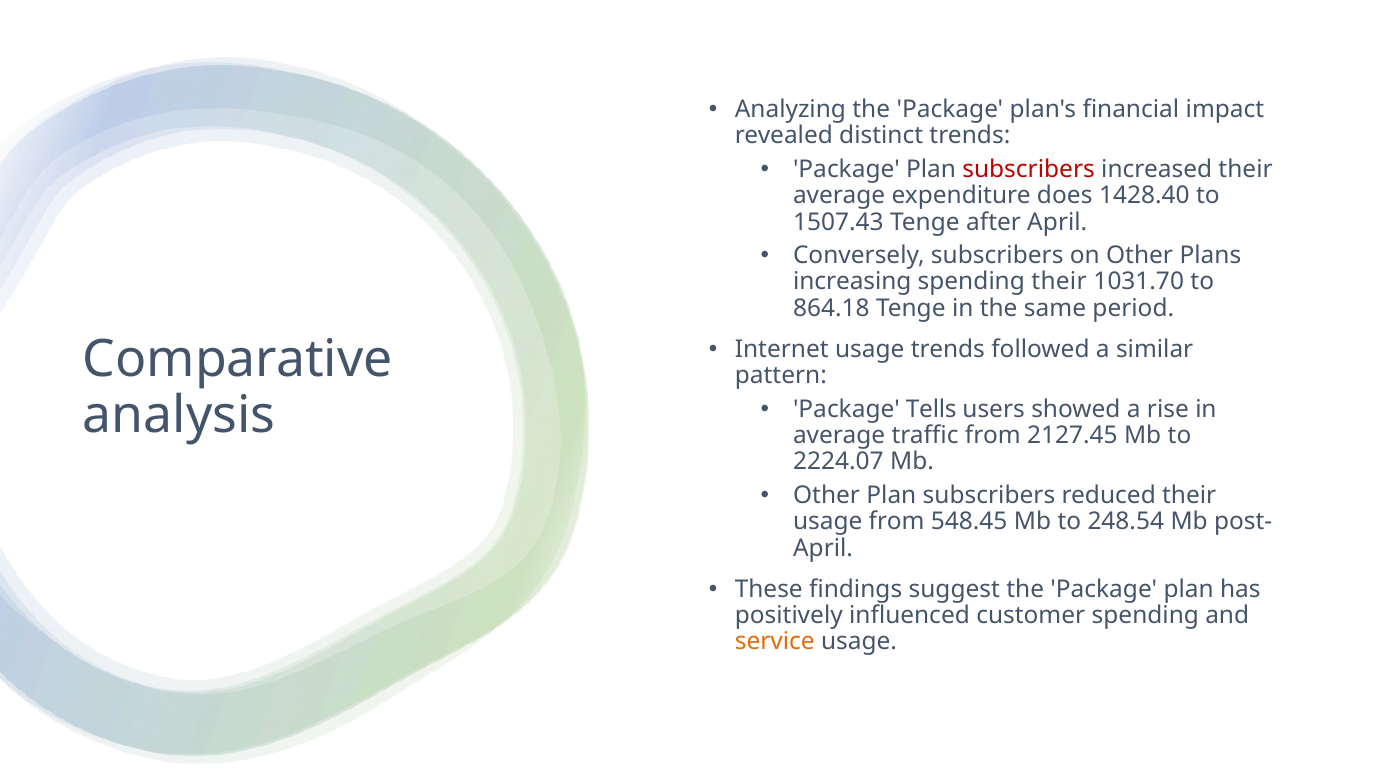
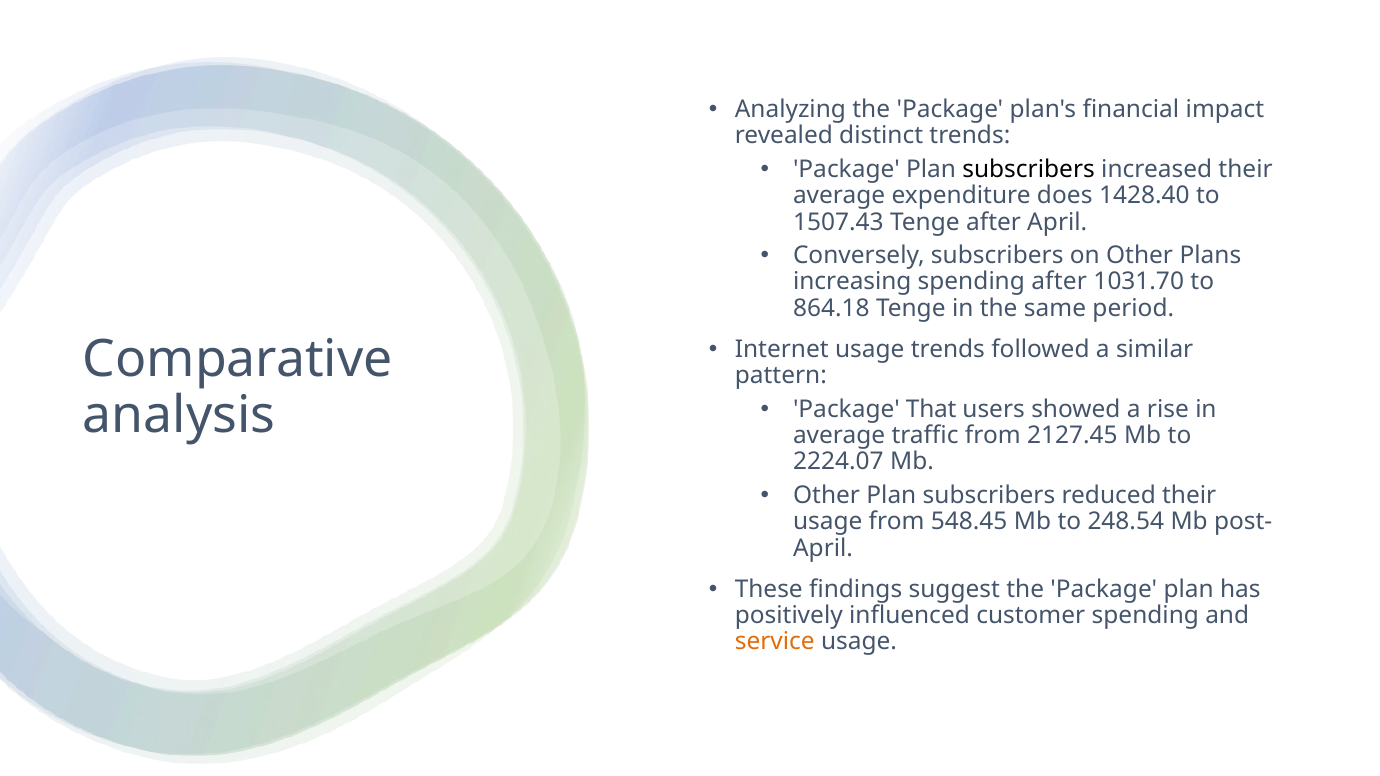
subscribers at (1029, 169) colour: red -> black
spending their: their -> after
Tells: Tells -> That
